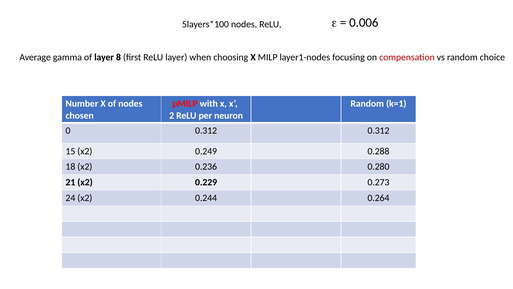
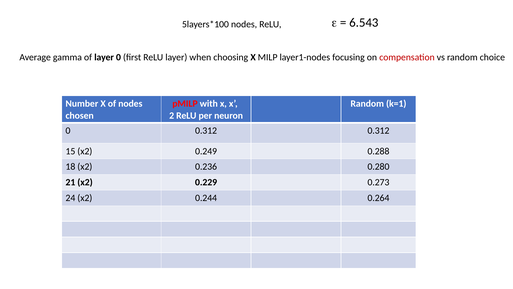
0.006: 0.006 -> 6.543
layer 8: 8 -> 0
